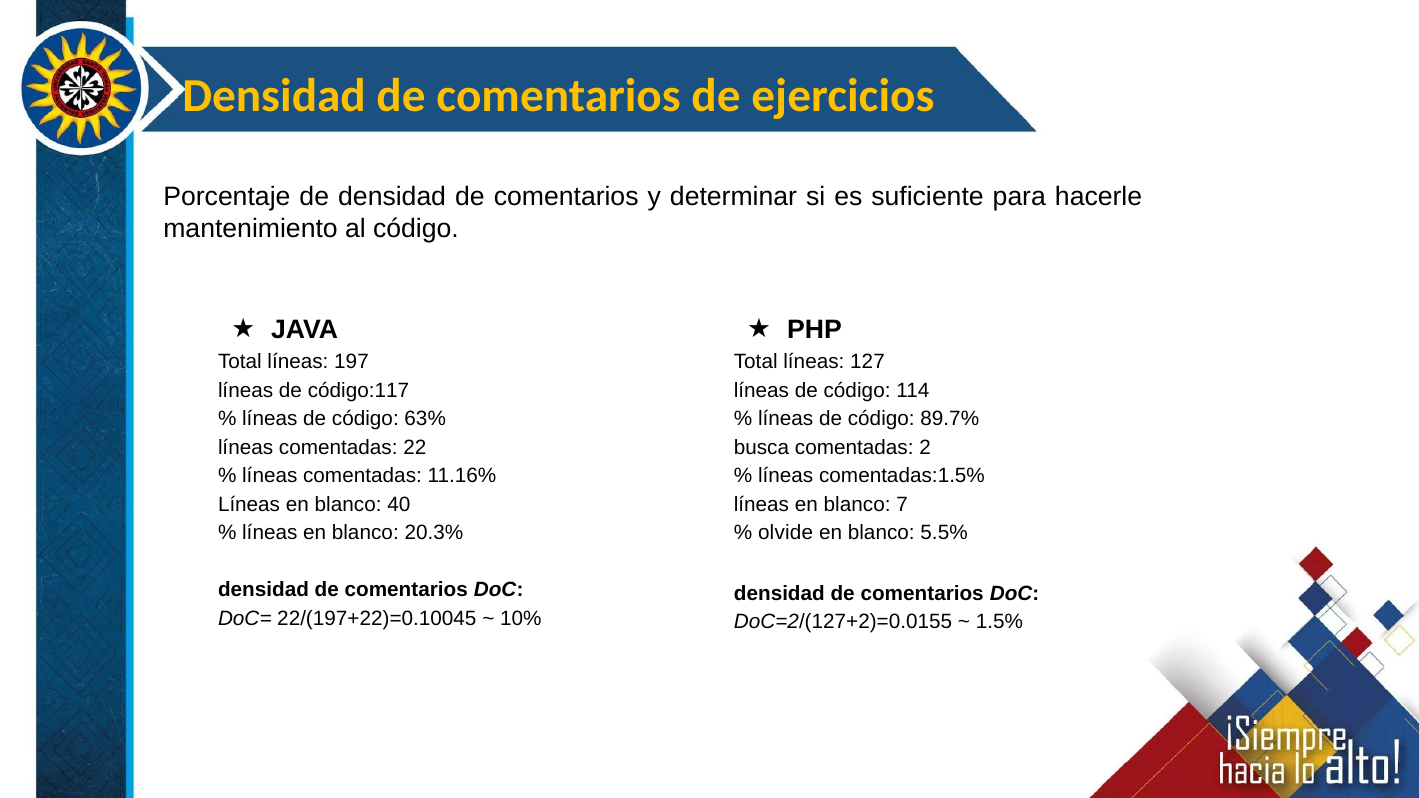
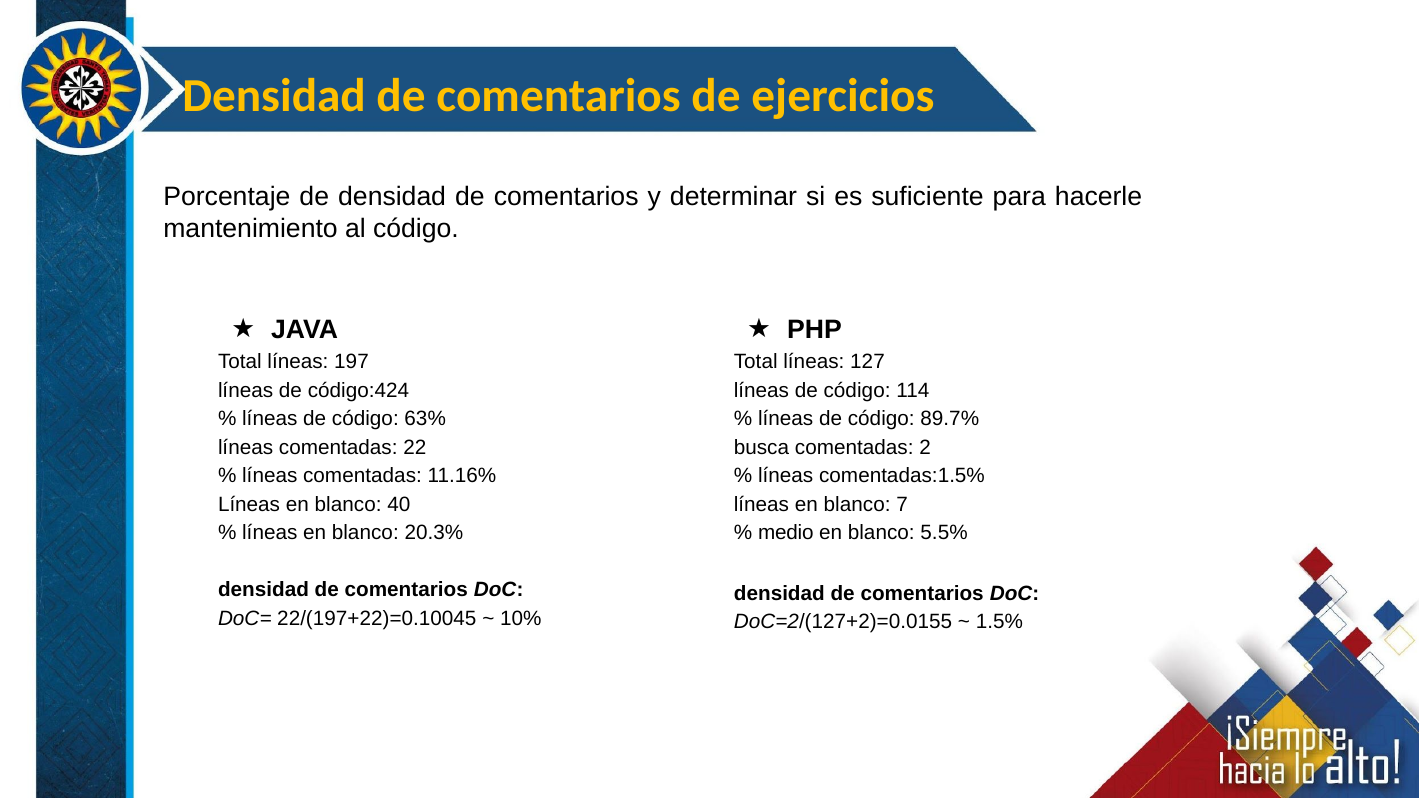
código:117: código:117 -> código:424
olvide: olvide -> medio
